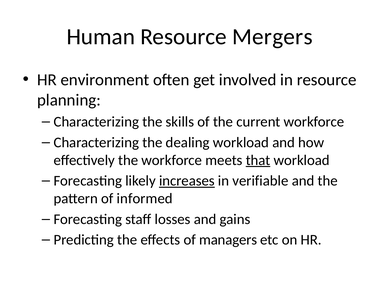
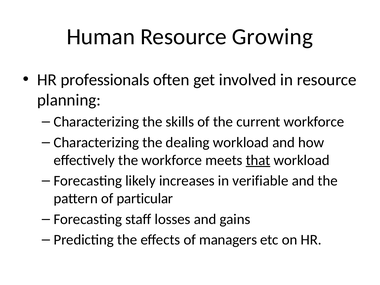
Mergers: Mergers -> Growing
environment: environment -> professionals
increases underline: present -> none
informed: informed -> particular
